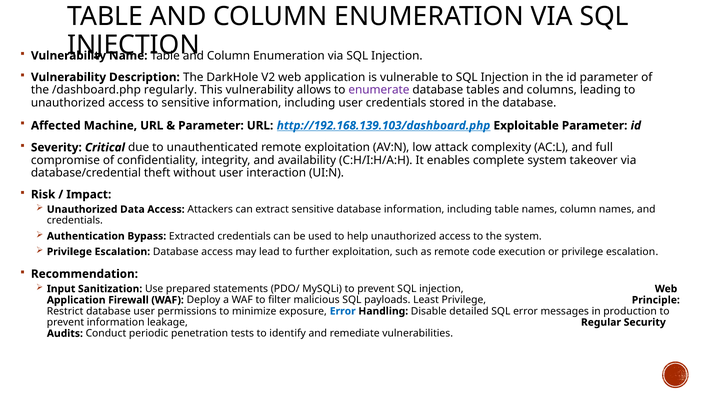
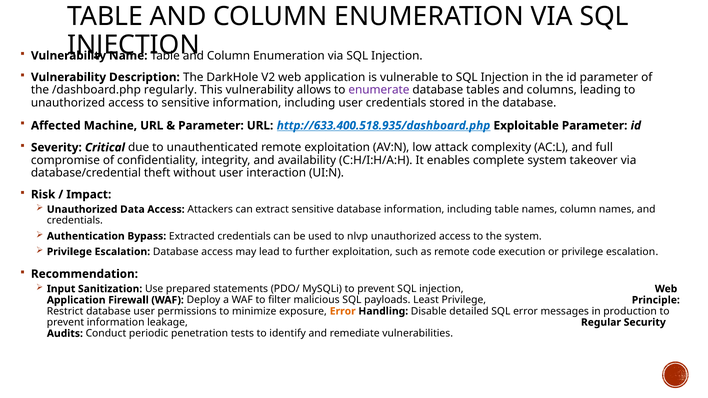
http://192.168.139.103/dashboard.php: http://192.168.139.103/dashboard.php -> http://633.400.518.935/dashboard.php
help: help -> nlvp
Error at (343, 311) colour: blue -> orange
